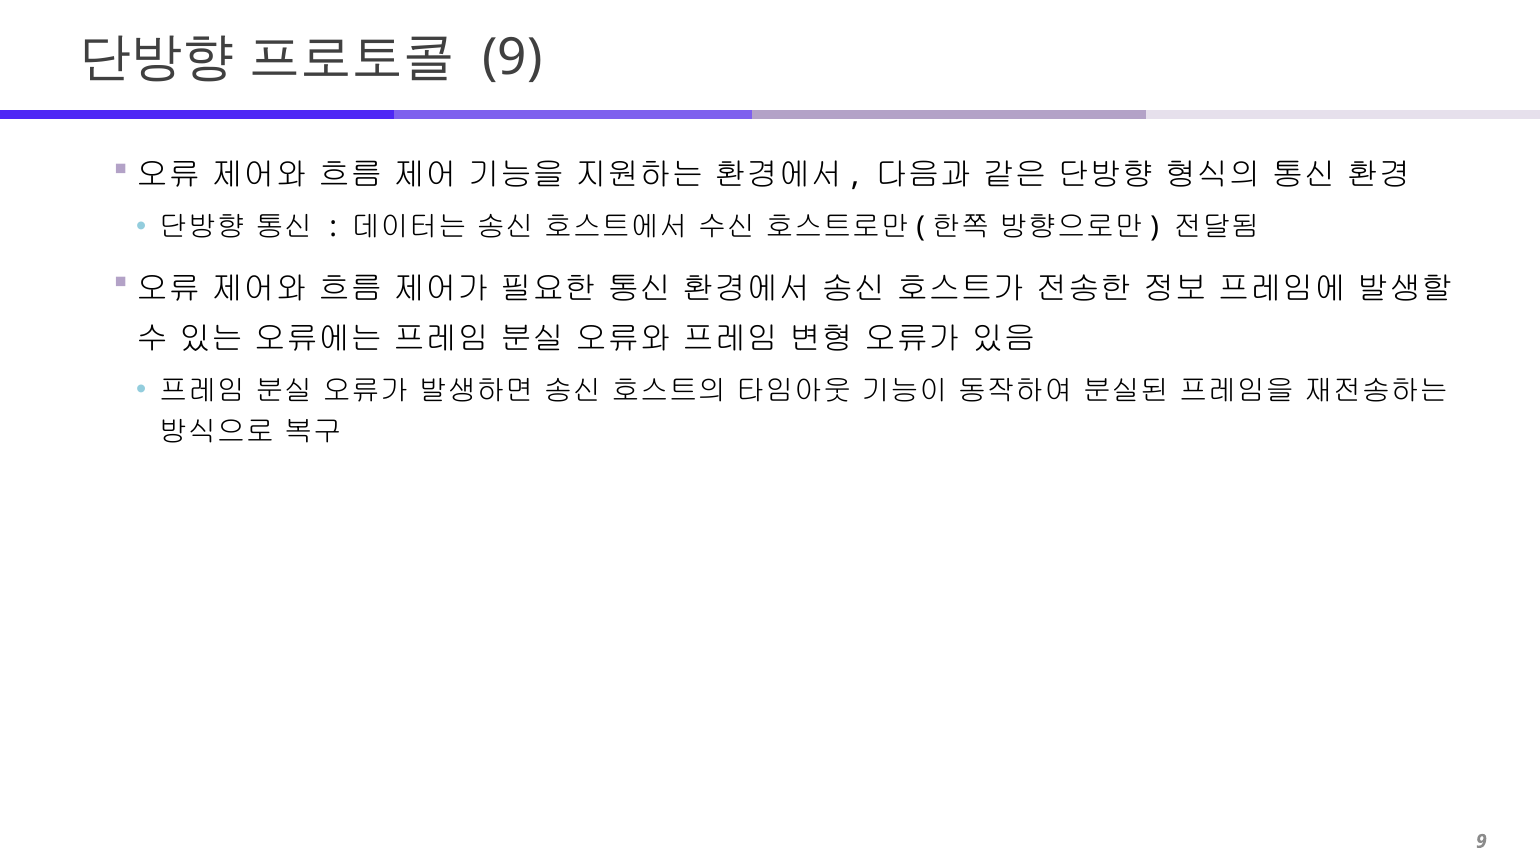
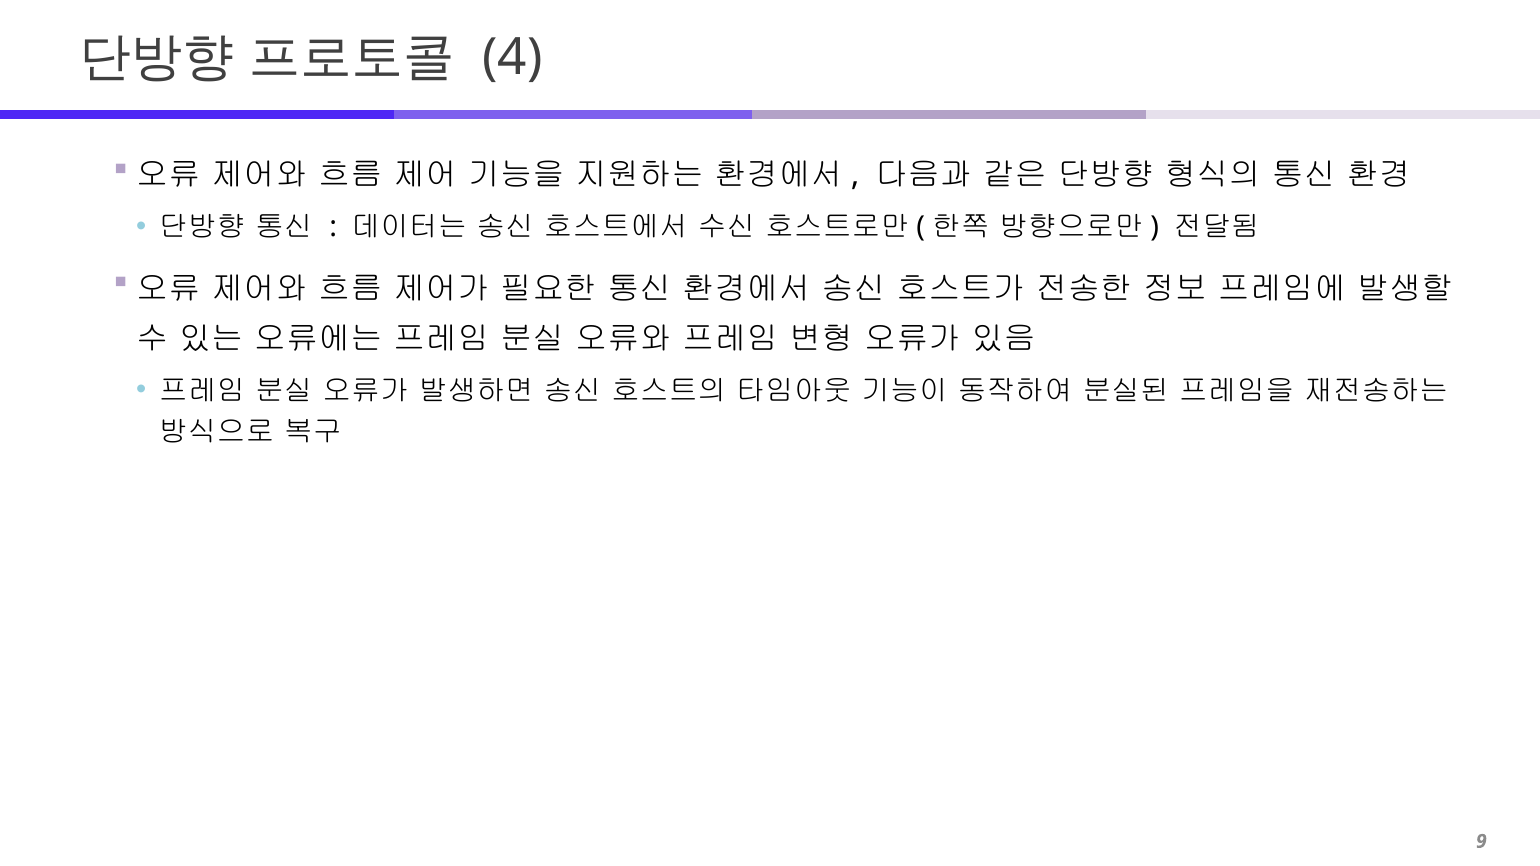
9 at (513, 57): 9 -> 4
